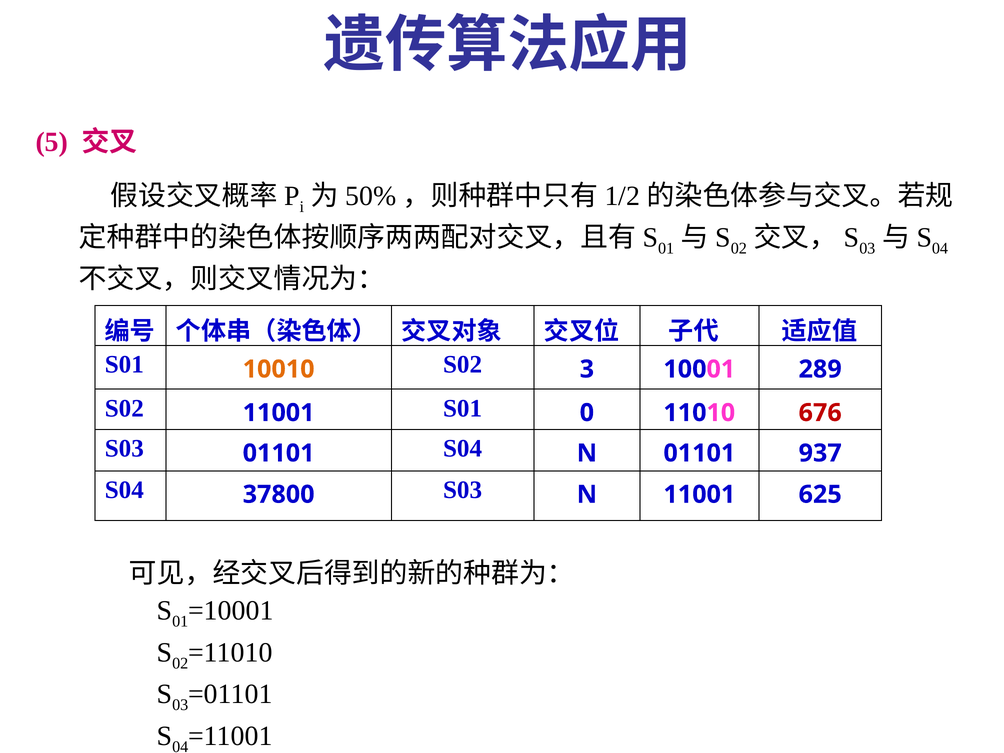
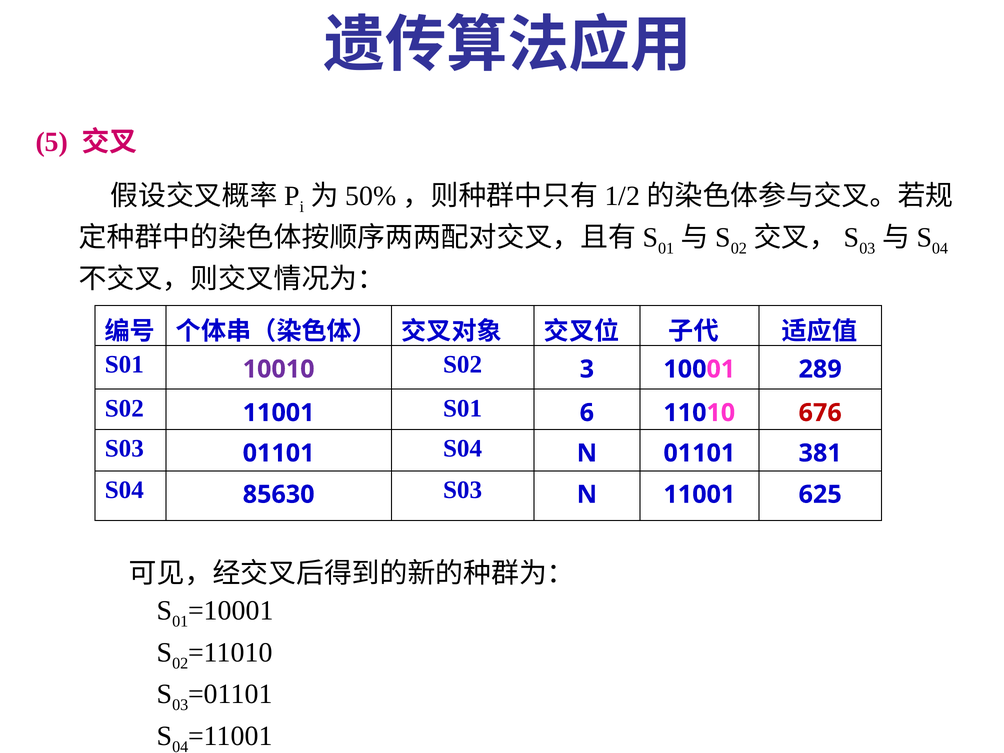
10010 colour: orange -> purple
0: 0 -> 6
937: 937 -> 381
37800: 37800 -> 85630
